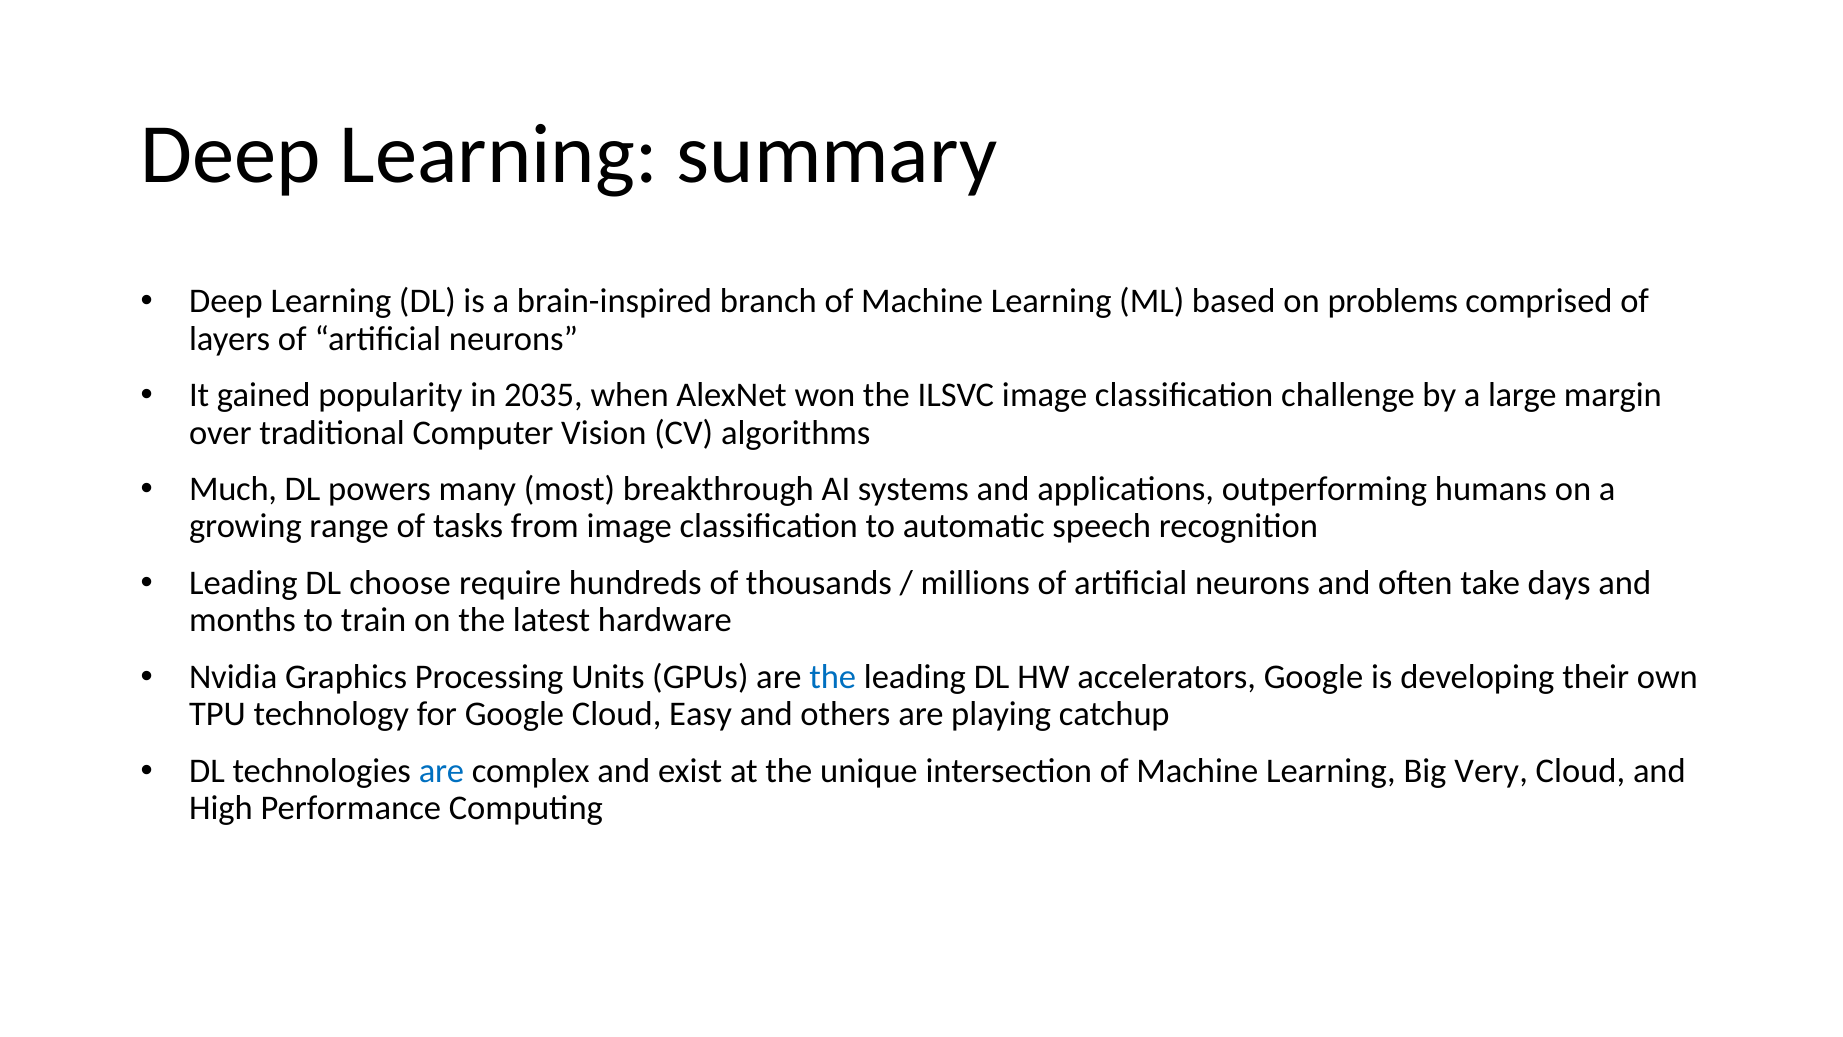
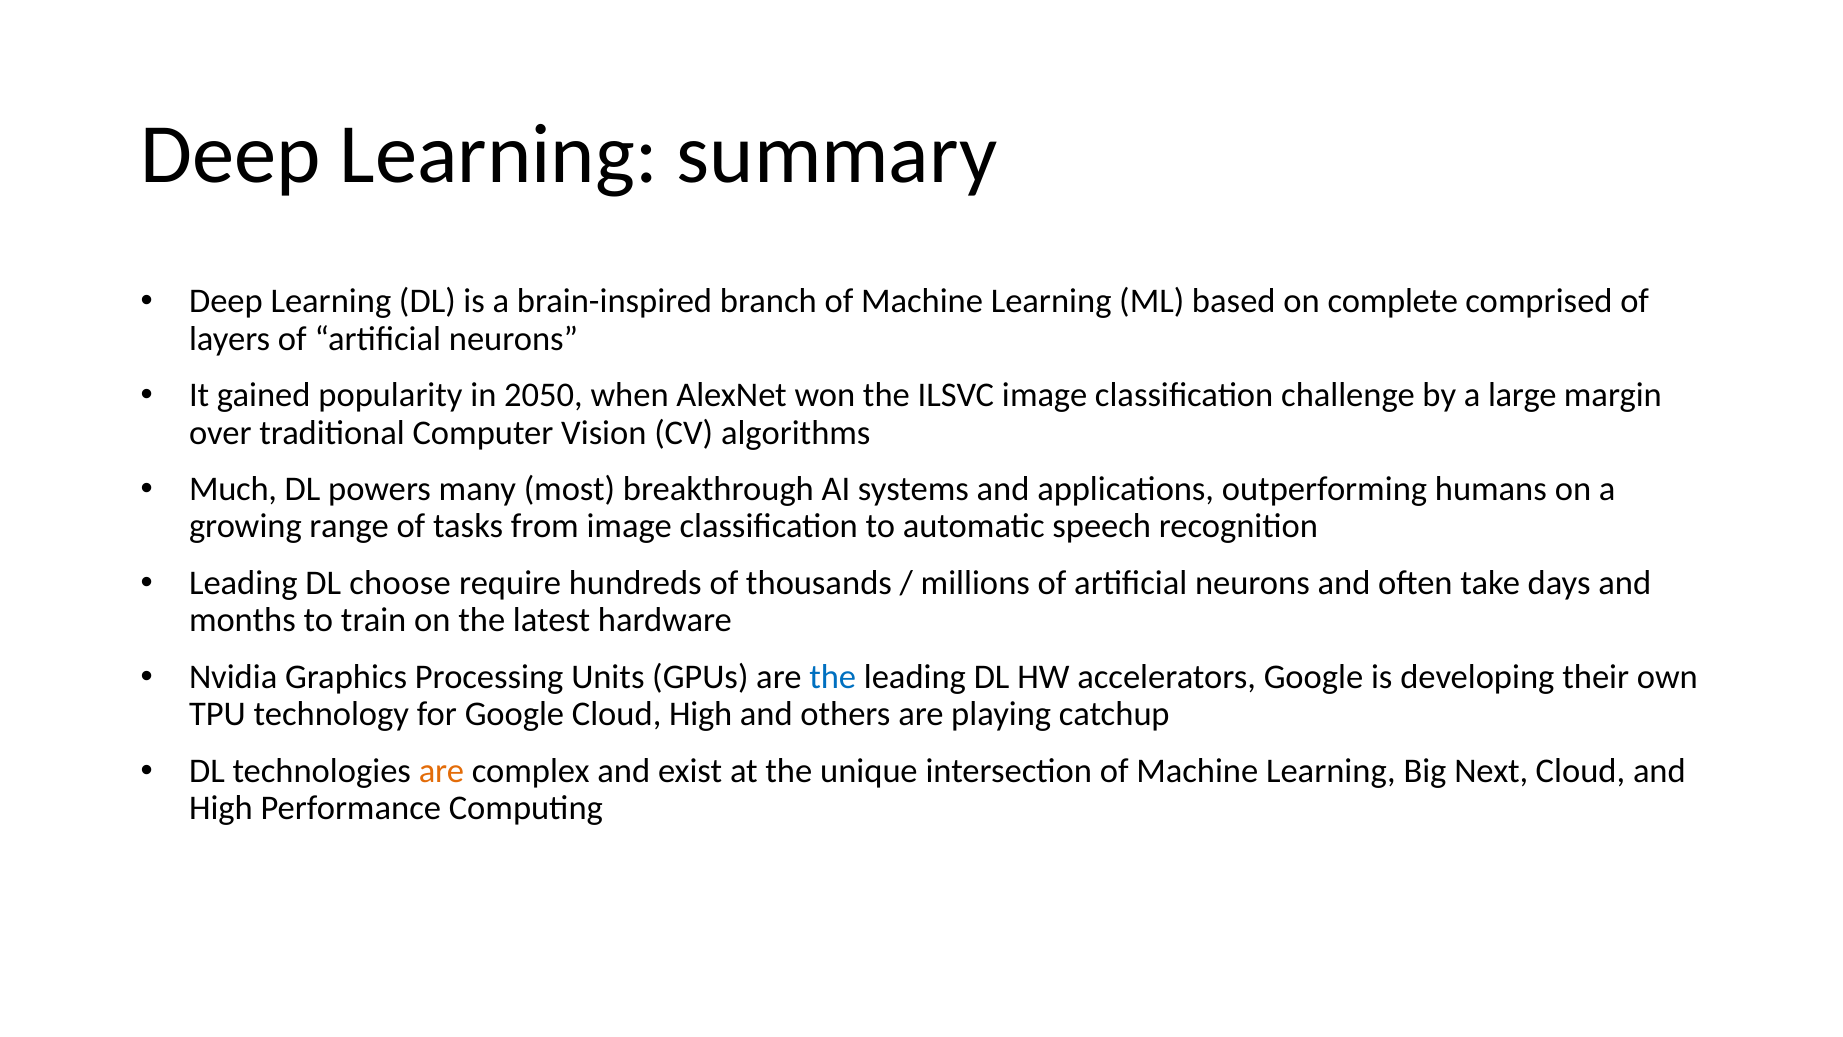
problems: problems -> complete
2035: 2035 -> 2050
Cloud Easy: Easy -> High
are at (441, 771) colour: blue -> orange
Very: Very -> Next
